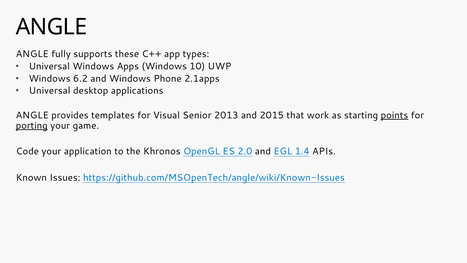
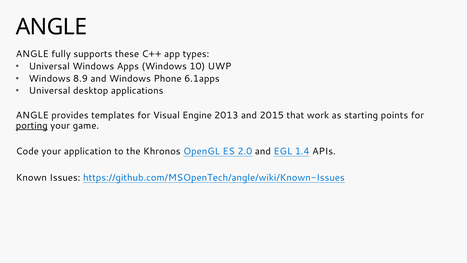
6.2: 6.2 -> 8.9
2.1apps: 2.1apps -> 6.1apps
Senior: Senior -> Engine
points underline: present -> none
